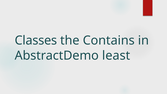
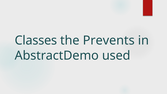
Contains: Contains -> Prevents
least: least -> used
